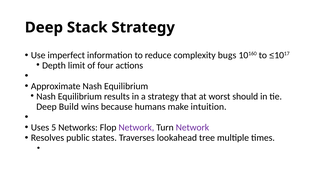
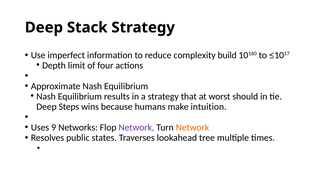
bugs: bugs -> build
Build: Build -> Steps
5: 5 -> 9
Network at (192, 127) colour: purple -> orange
